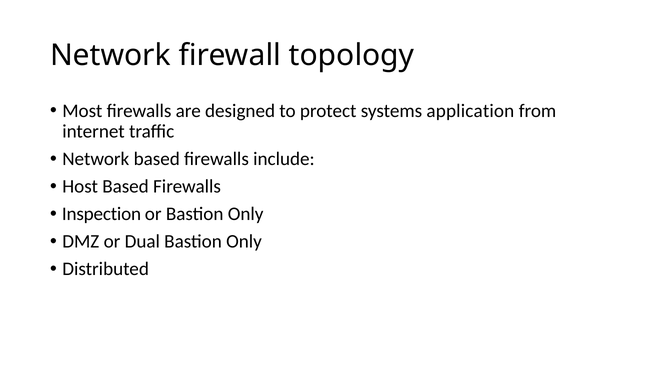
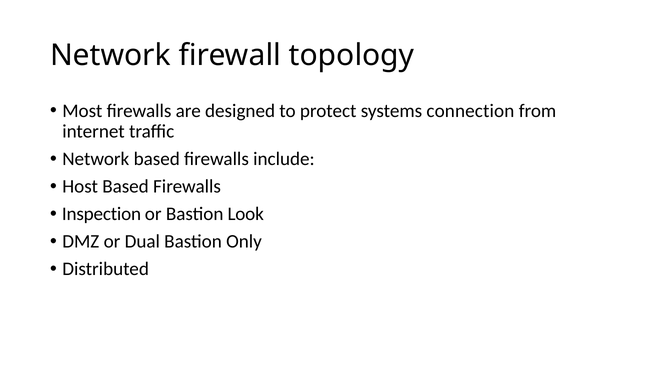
application: application -> connection
or Bastion Only: Only -> Look
